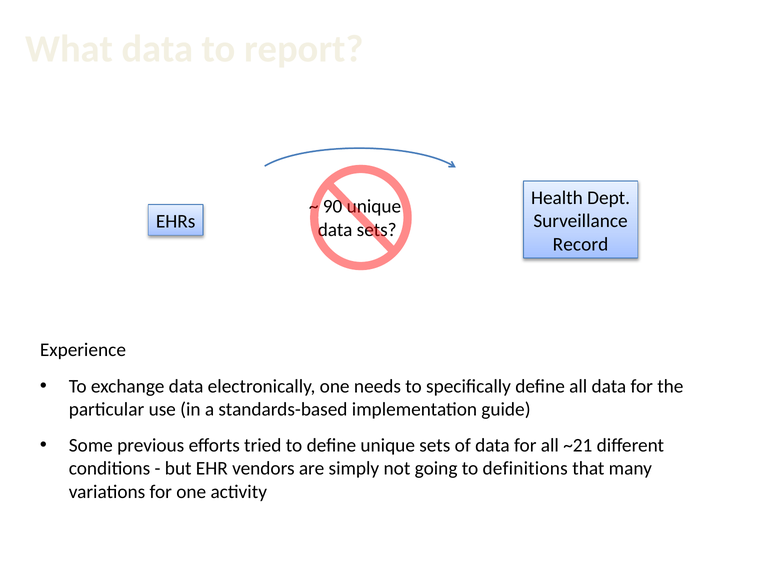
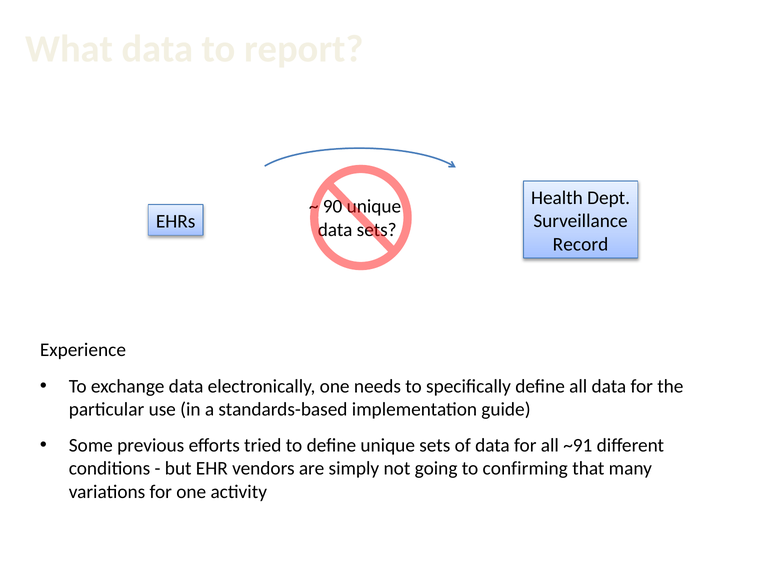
~21: ~21 -> ~91
definitions: definitions -> confirming
